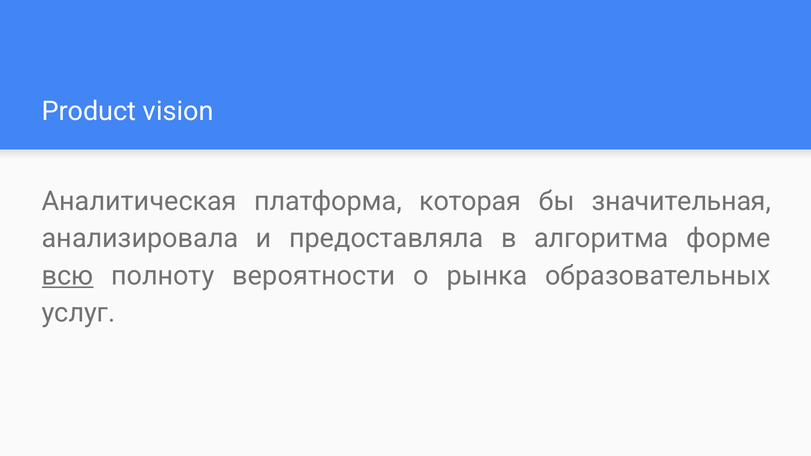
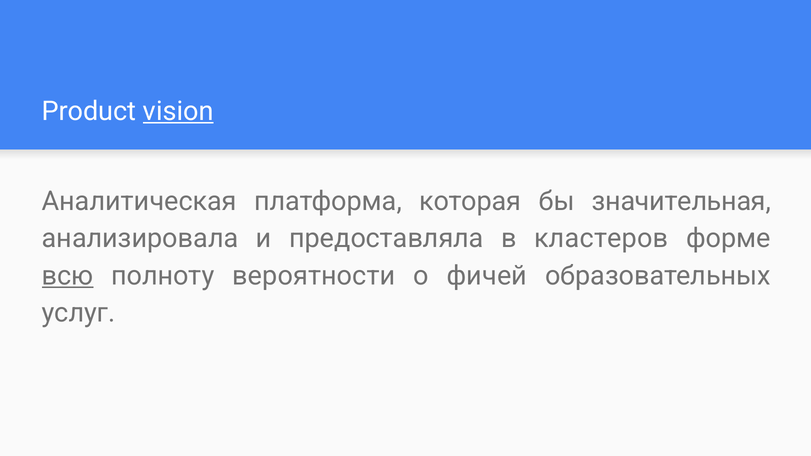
vision underline: none -> present
алгоритма: алгоритма -> кластеров
рынка: рынка -> фичей
